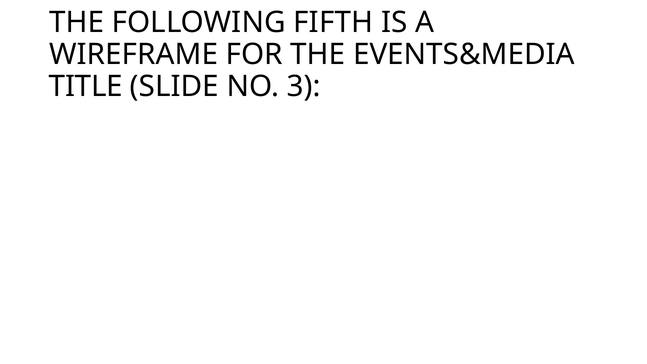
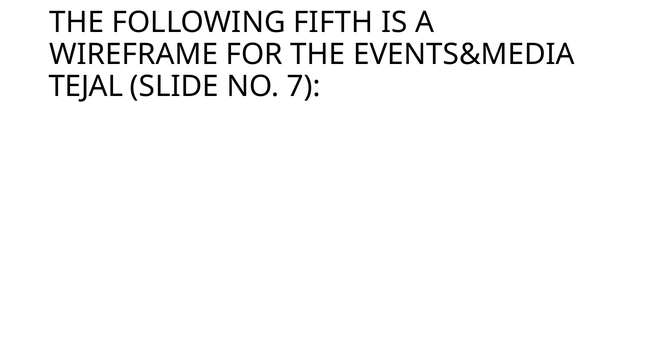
TITLE: TITLE -> TEJAL
3: 3 -> 7
